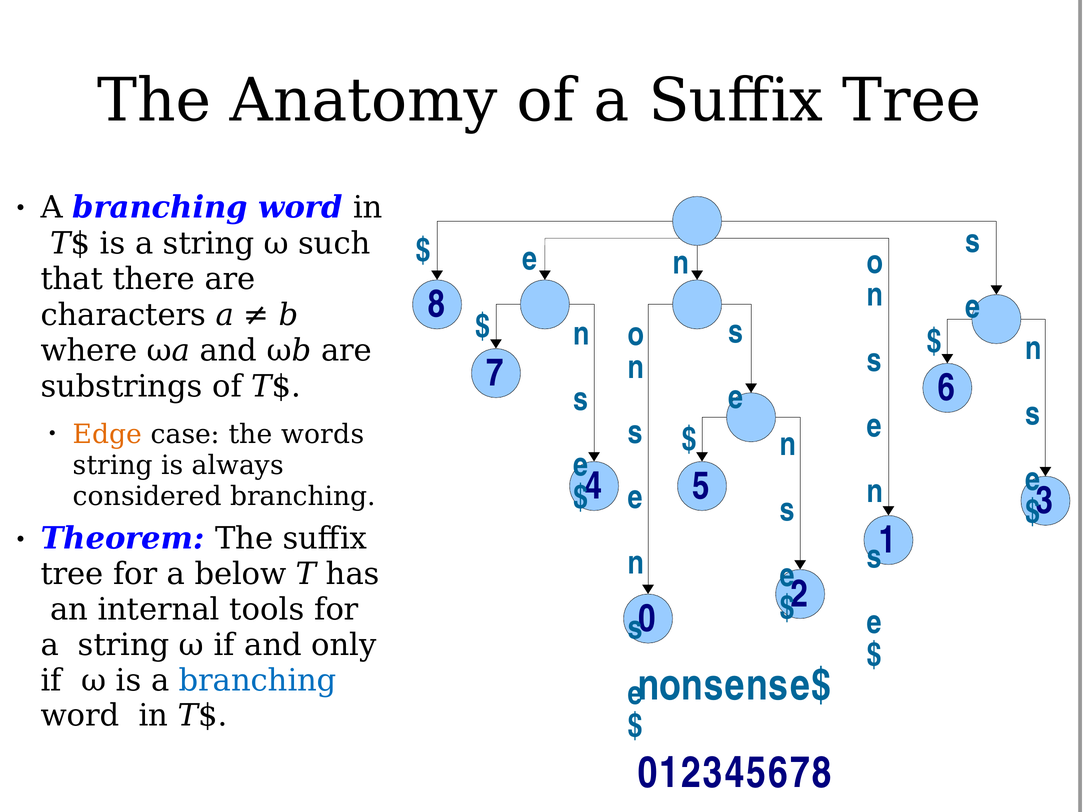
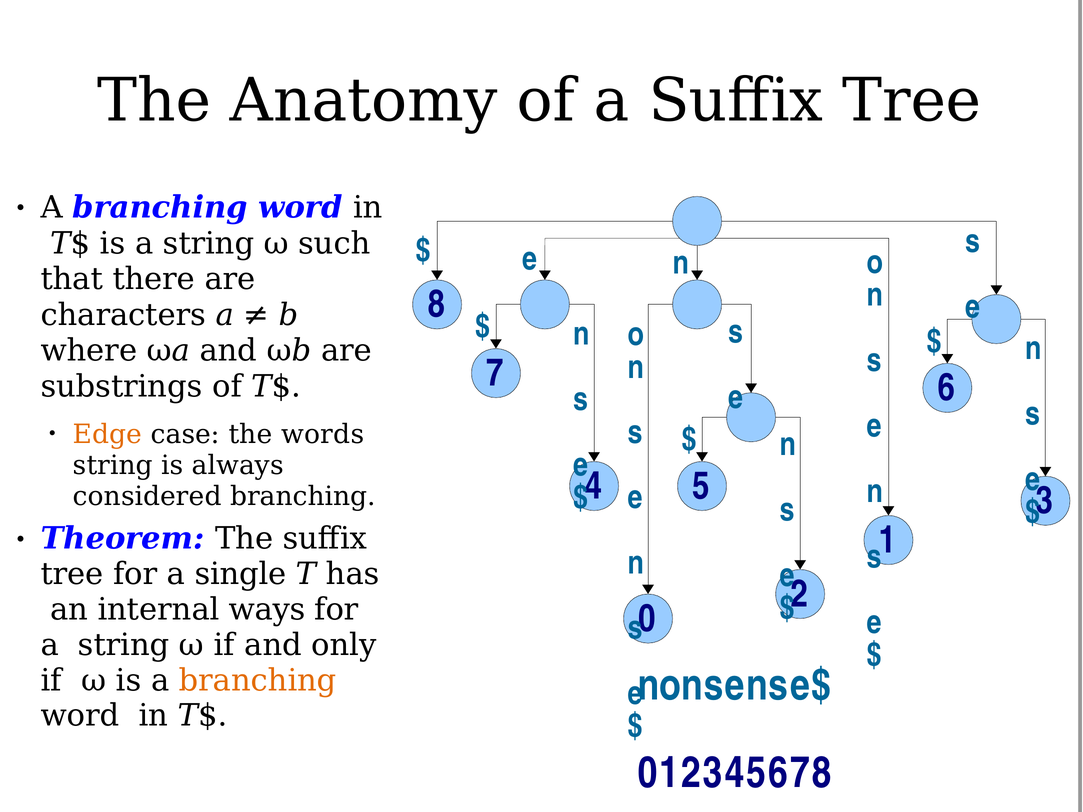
below: below -> single
tools: tools -> ways
branching at (258, 680) colour: blue -> orange
